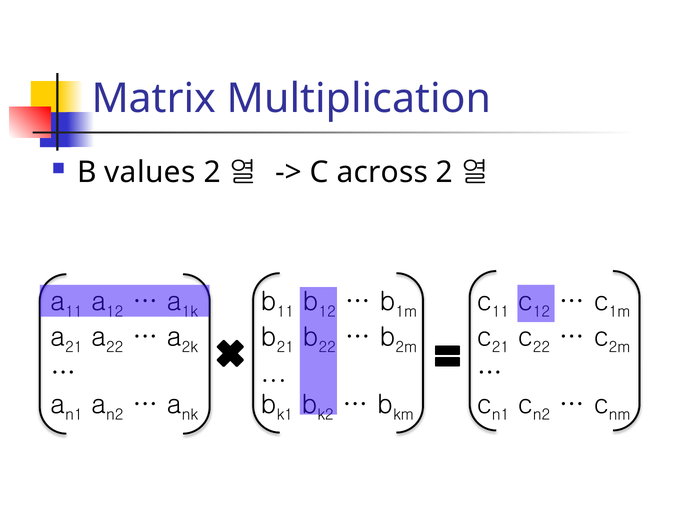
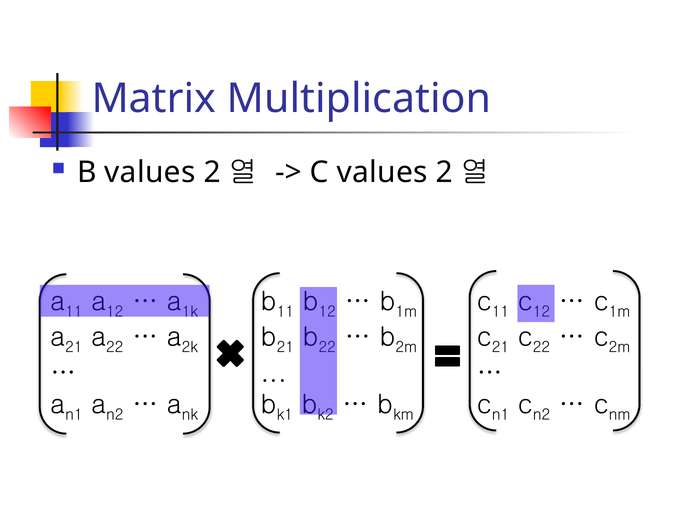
C across: across -> values
